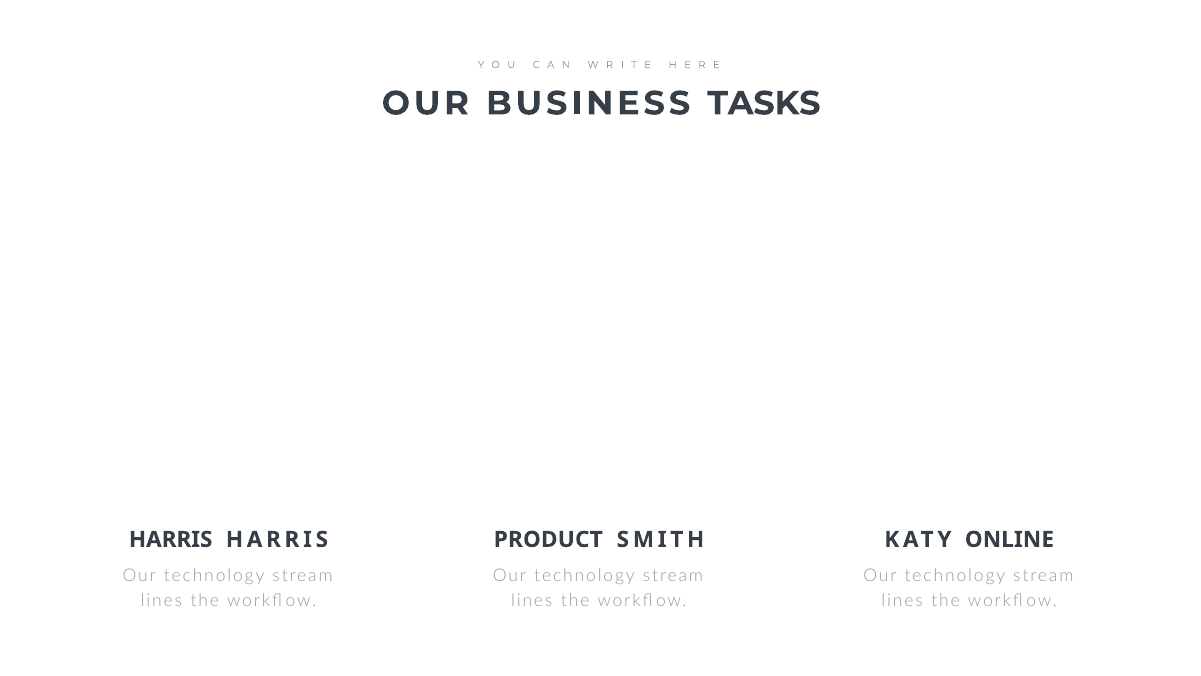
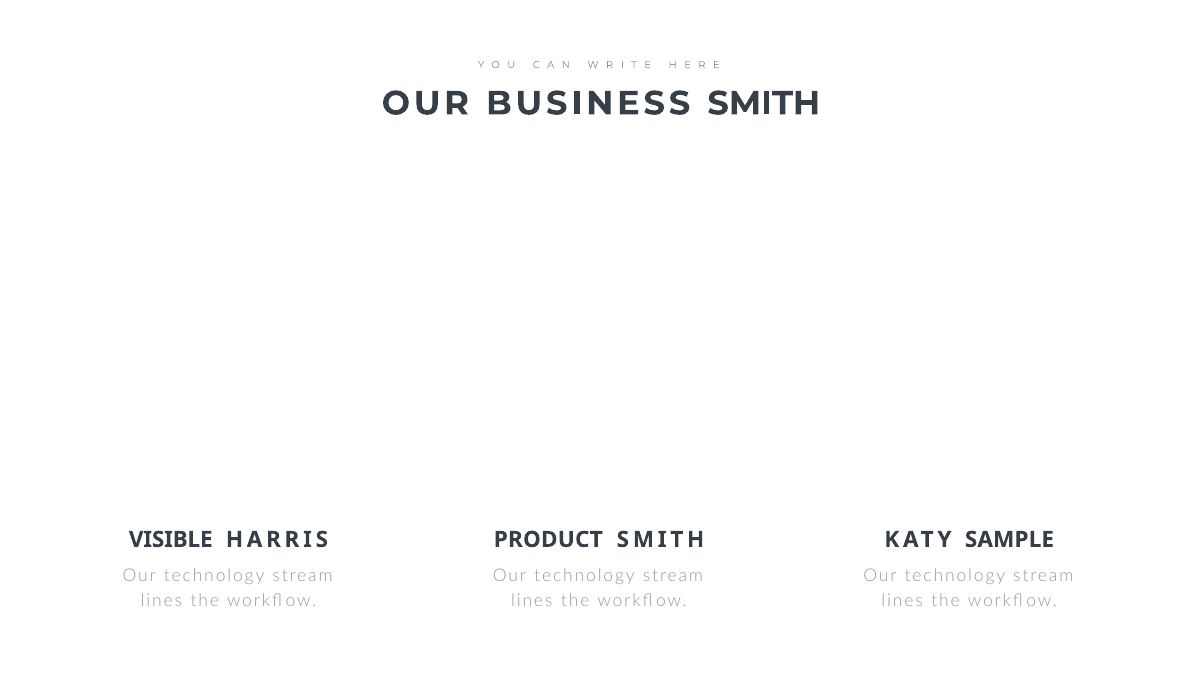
BUSINESS TASKS: TASKS -> SMITH
HARRIS at (171, 539): HARRIS -> VISIBLE
ONLINE: ONLINE -> SAMPLE
